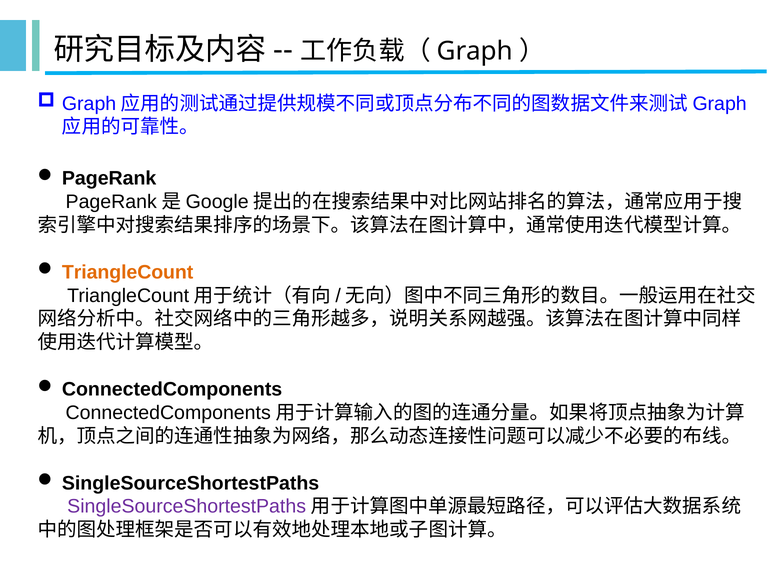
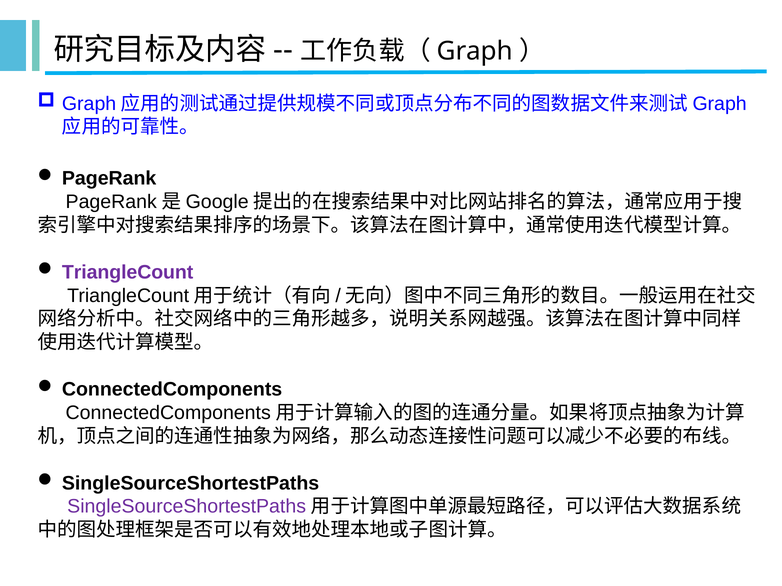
TriangleCount colour: orange -> purple
